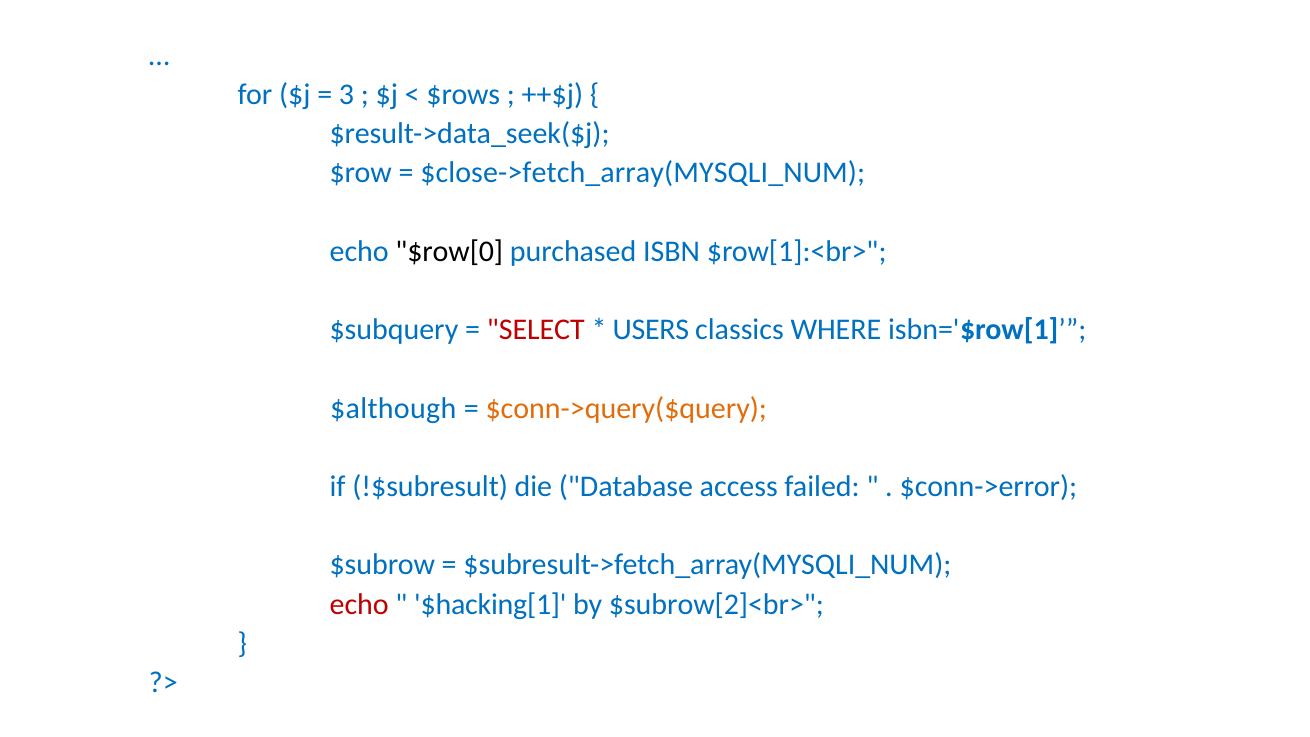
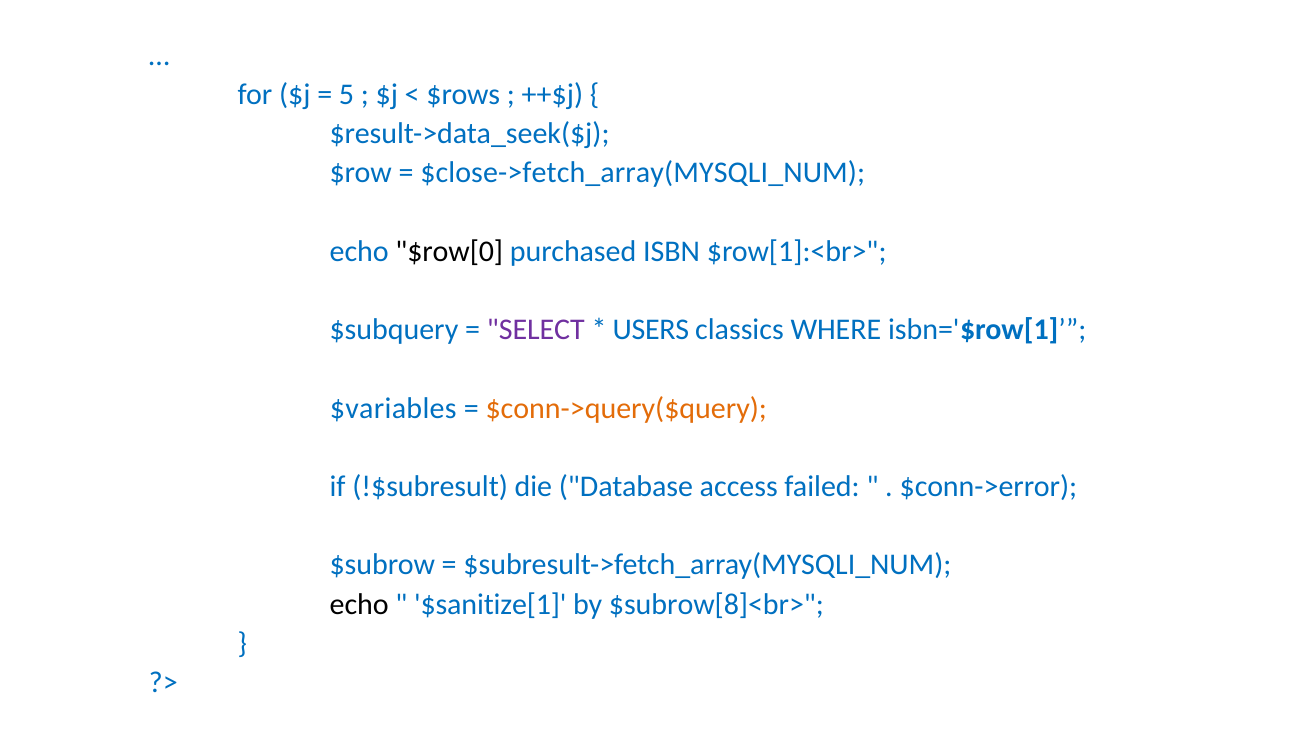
3: 3 -> 5
SELECT colour: red -> purple
$although: $although -> $variables
echo at (359, 604) colour: red -> black
$hacking[1: $hacking[1 -> $sanitize[1
$subrow[2]<br>: $subrow[2]<br> -> $subrow[8]<br>
